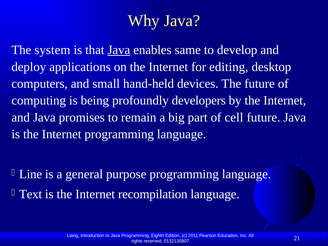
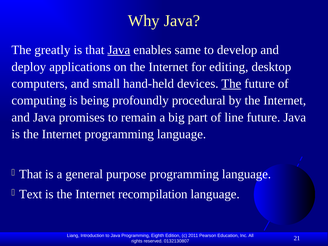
system: system -> greatly
The at (231, 84) underline: none -> present
developers: developers -> procedural
cell: cell -> line
Line at (31, 174): Line -> That
